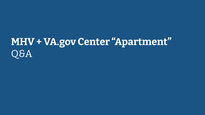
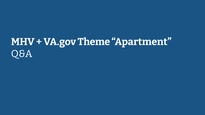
Center: Center -> Theme
